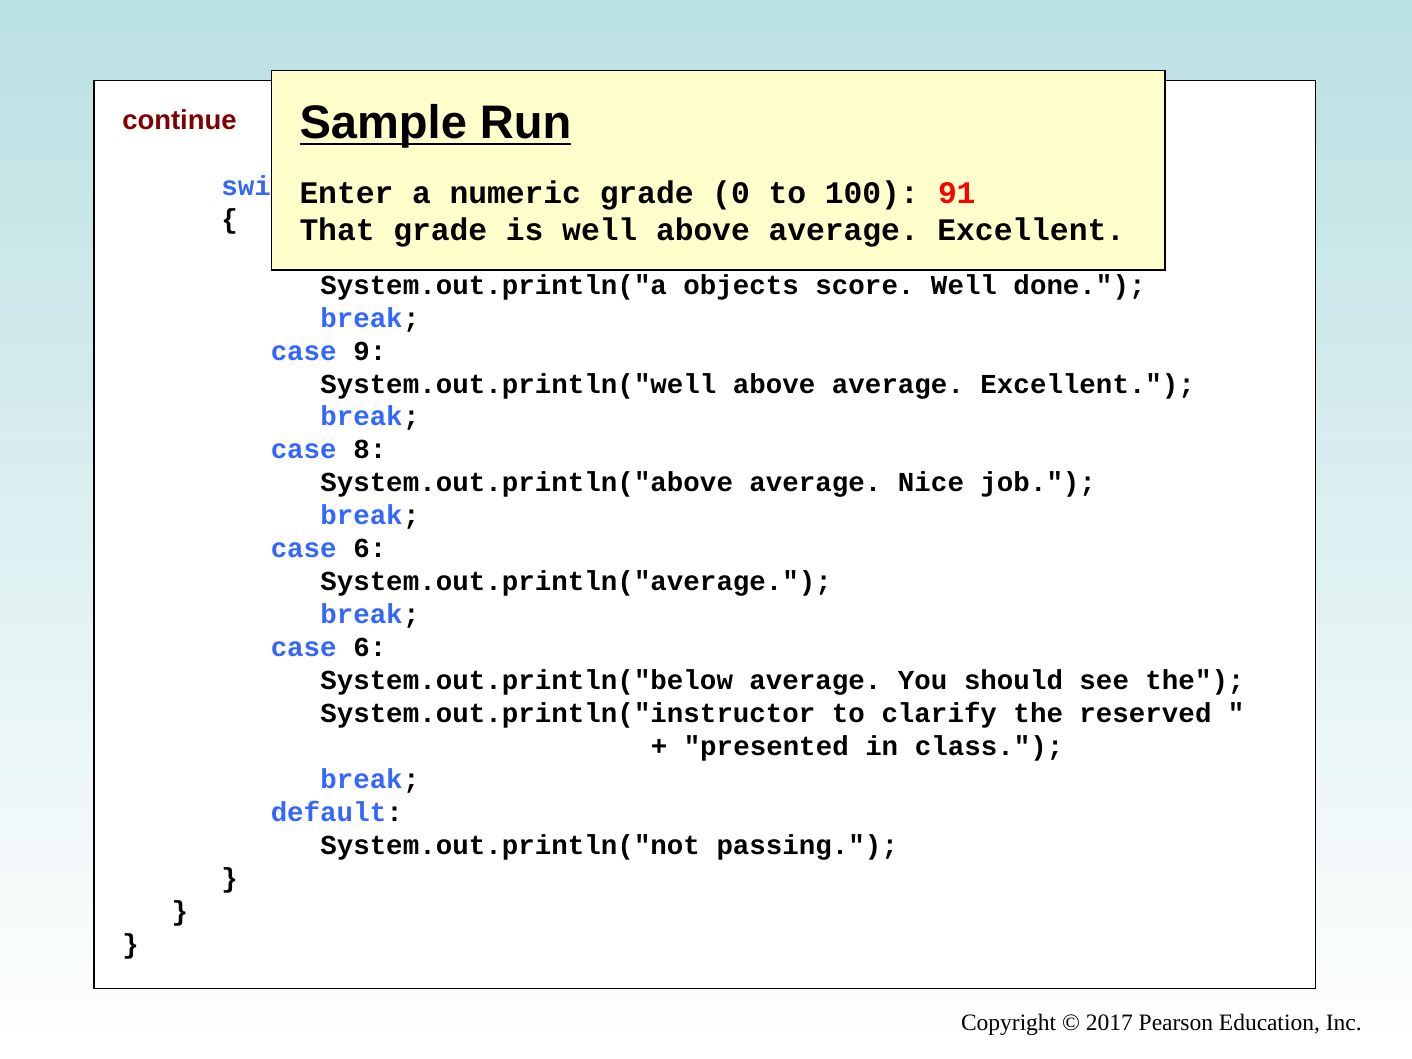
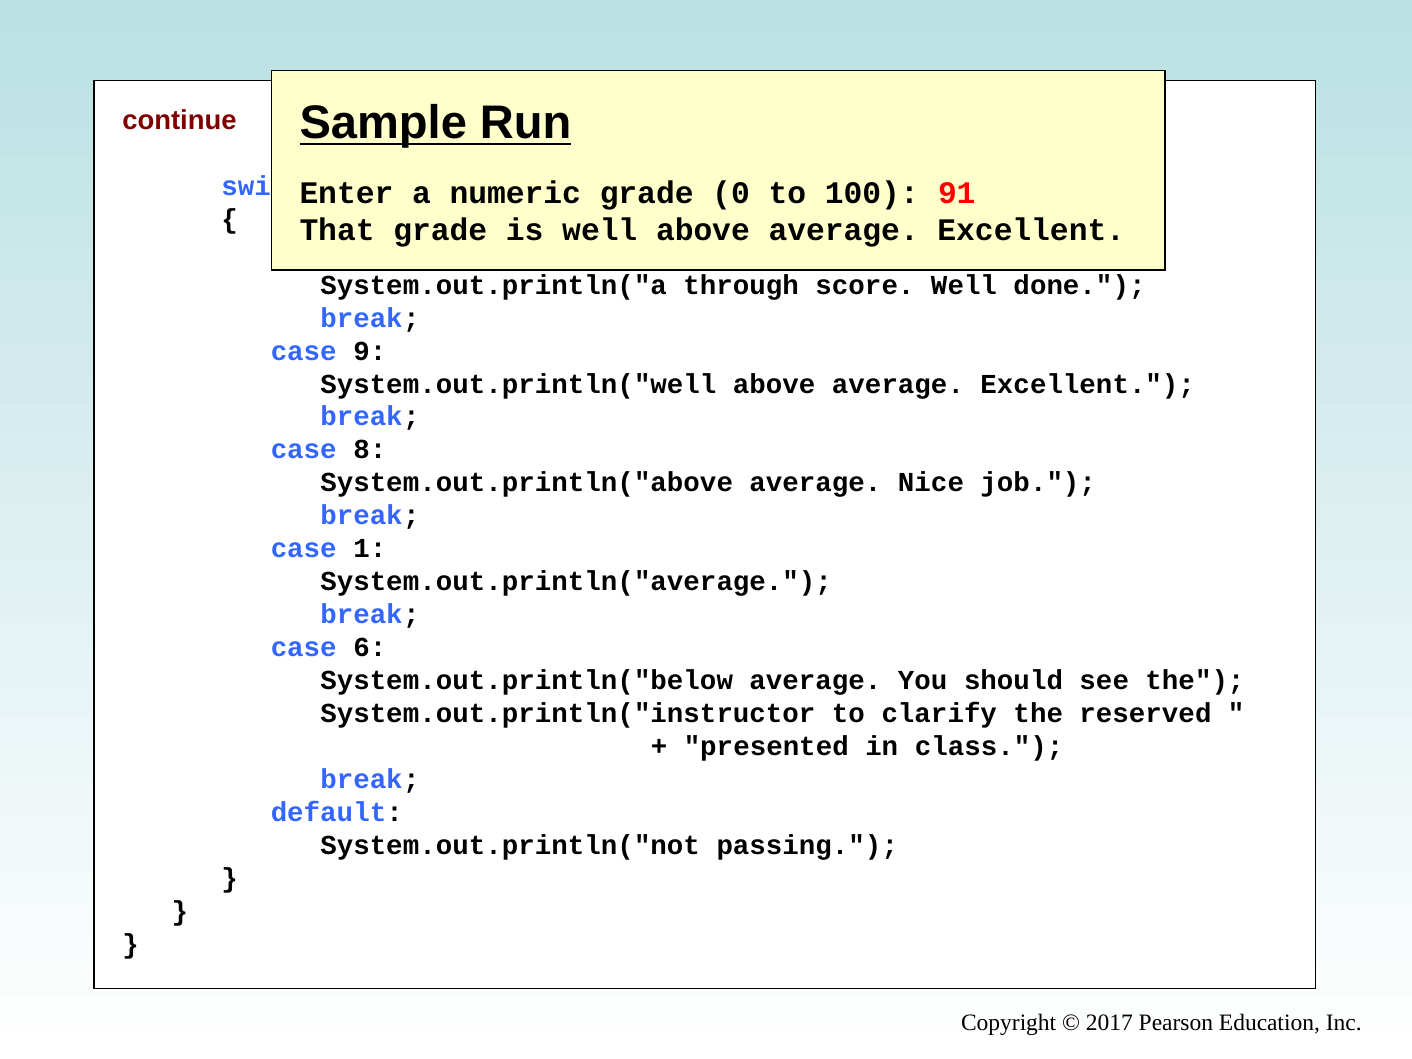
objects: objects -> through
6 at (370, 549): 6 -> 1
